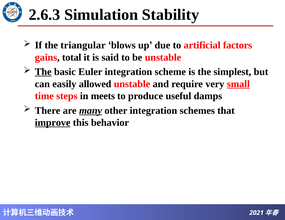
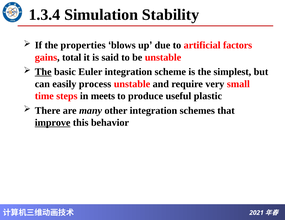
2.6.3: 2.6.3 -> 1.3.4
triangular: triangular -> properties
allowed: allowed -> process
small underline: present -> none
damps: damps -> plastic
many underline: present -> none
